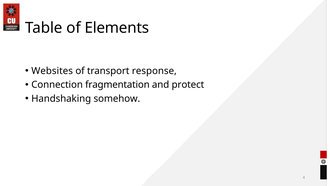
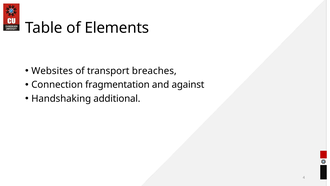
response: response -> breaches
protect: protect -> against
somehow: somehow -> additional
